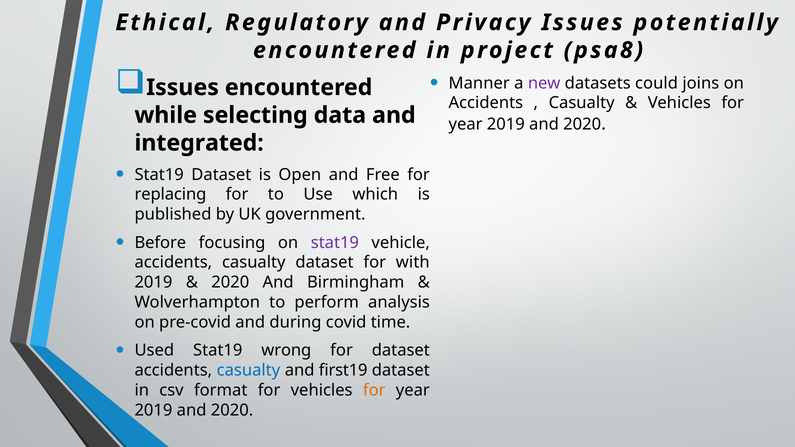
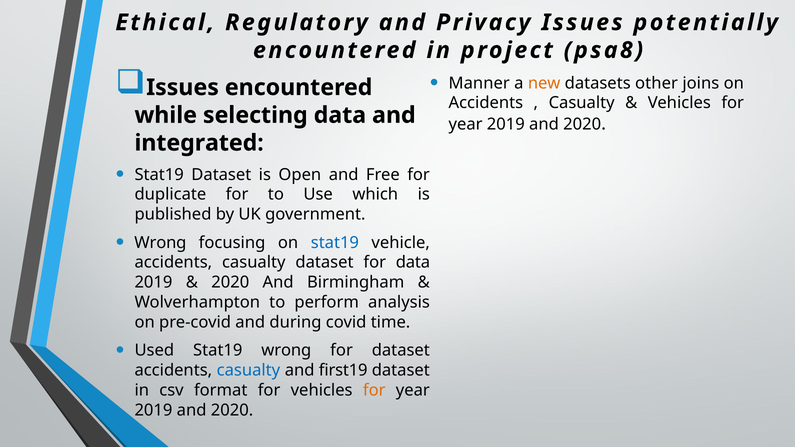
new colour: purple -> orange
could: could -> other
replacing: replacing -> duplicate
Before at (160, 243): Before -> Wrong
stat19 at (335, 243) colour: purple -> blue
for with: with -> data
